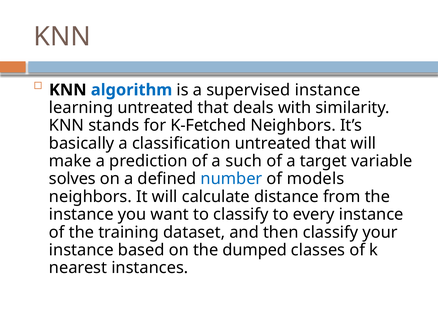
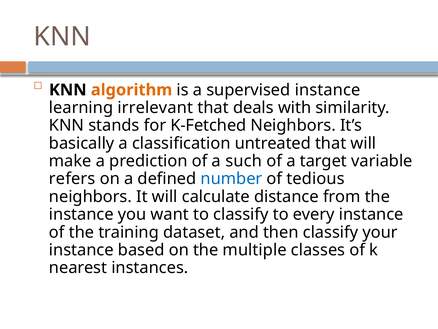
algorithm colour: blue -> orange
learning untreated: untreated -> irrelevant
solves: solves -> refers
models: models -> tedious
dumped: dumped -> multiple
